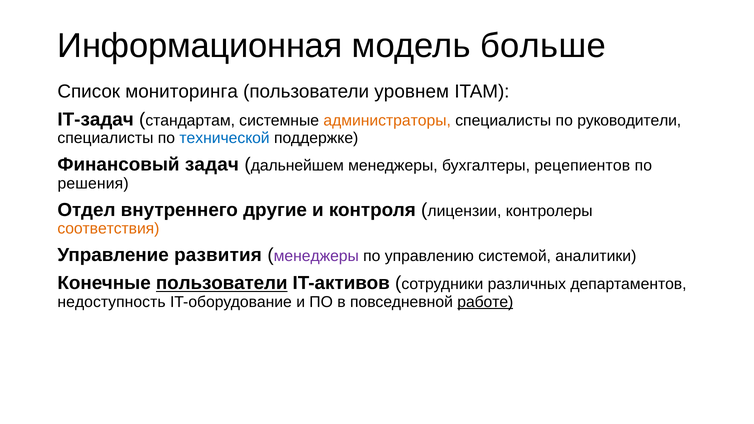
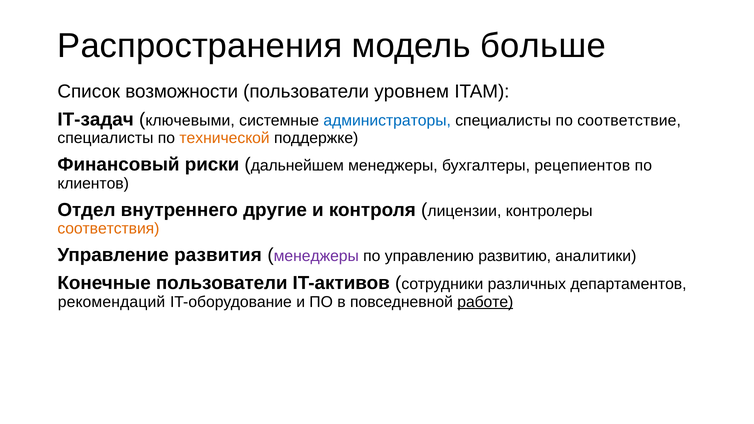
Информационная: Информационная -> Распространения
мониторинга: мониторинга -> возможности
стандартам: стандартам -> ключевыми
администраторы colour: orange -> blue
руководители: руководители -> соответствие
технической colour: blue -> orange
задач: задач -> риски
решения: решения -> клиентов
системой: системой -> развитию
пользователи at (222, 283) underline: present -> none
недоступность: недоступность -> рекомендаций
